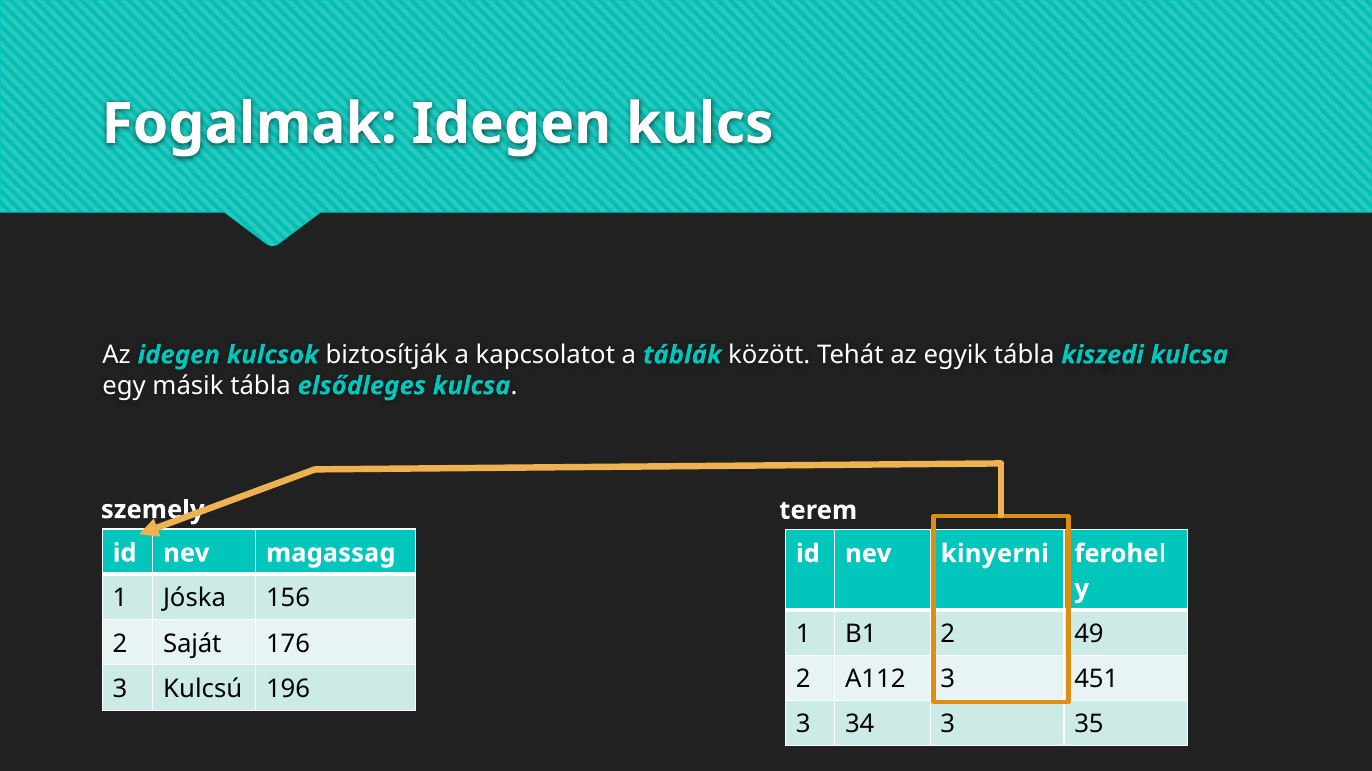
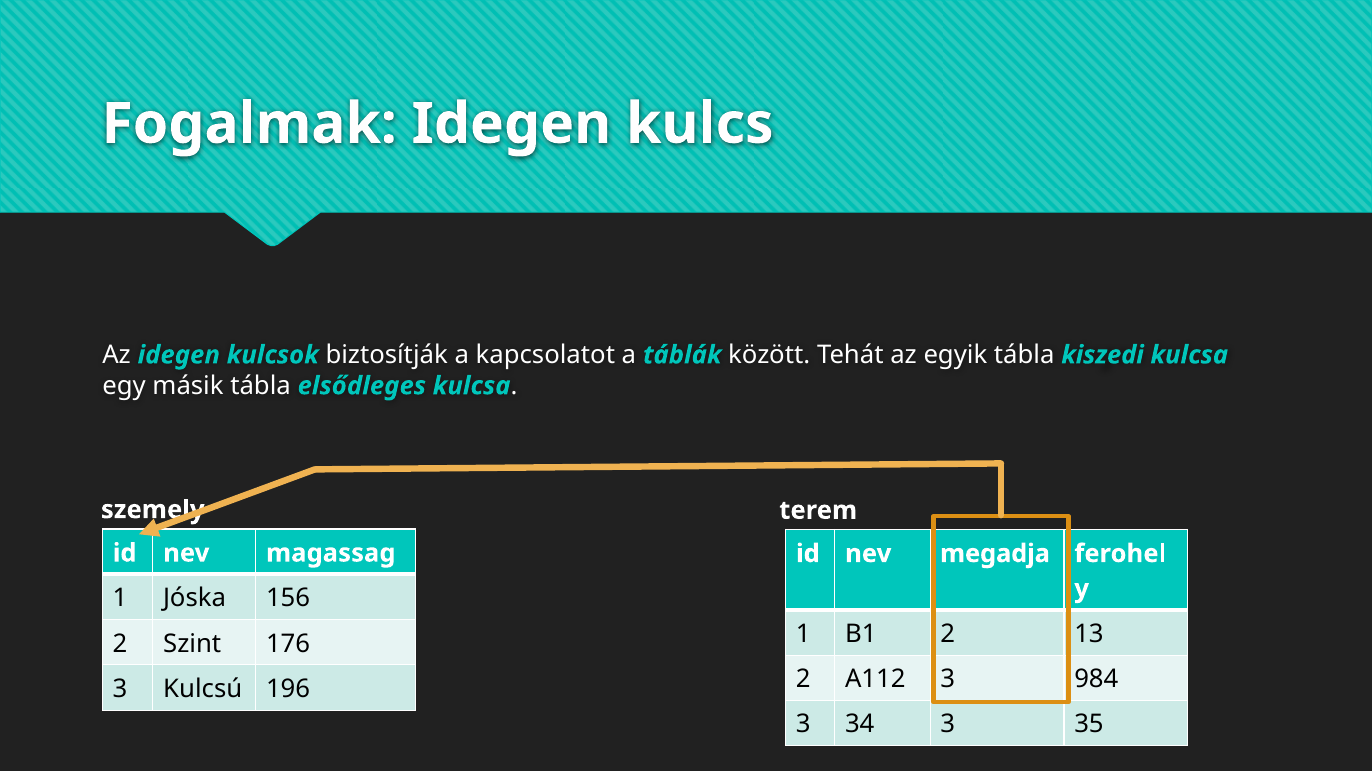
kinyerni: kinyerni -> megadja
49: 49 -> 13
Saját: Saját -> Szint
451: 451 -> 984
